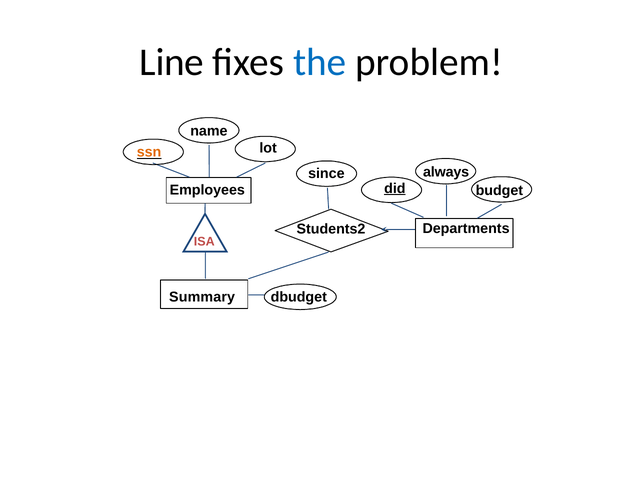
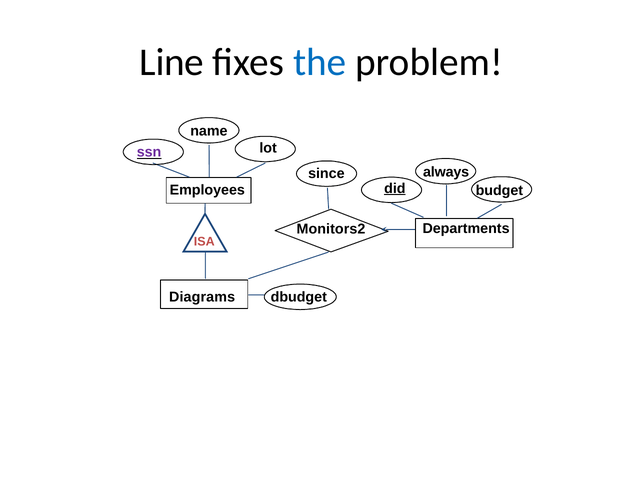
ssn colour: orange -> purple
Students2: Students2 -> Monitors2
Summary: Summary -> Diagrams
